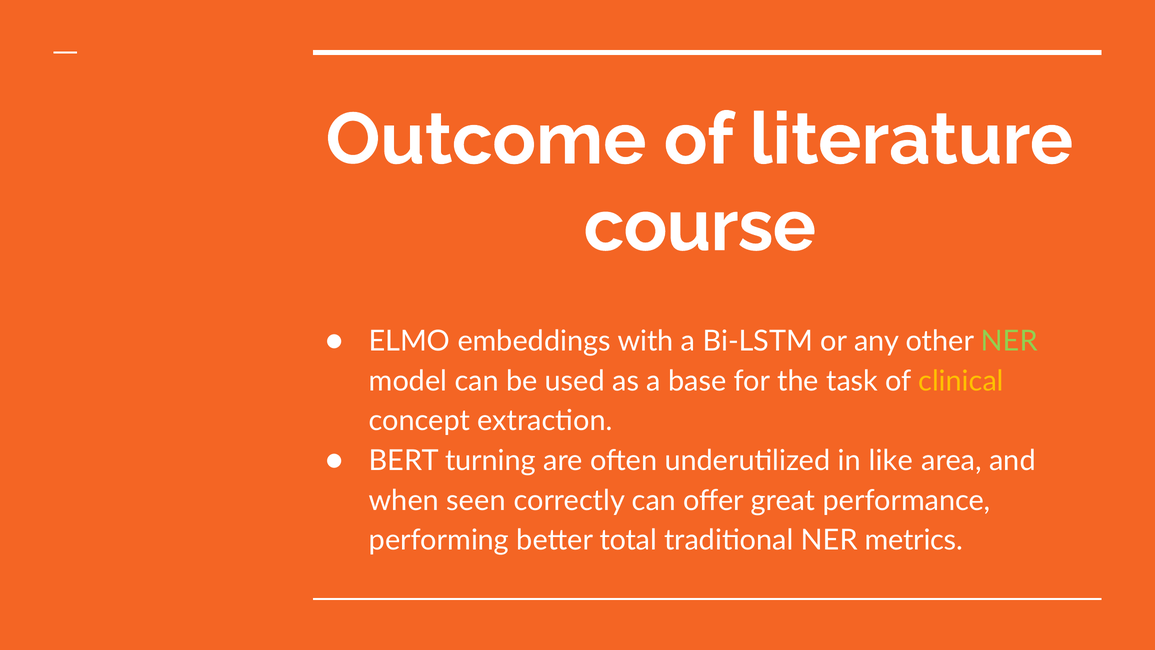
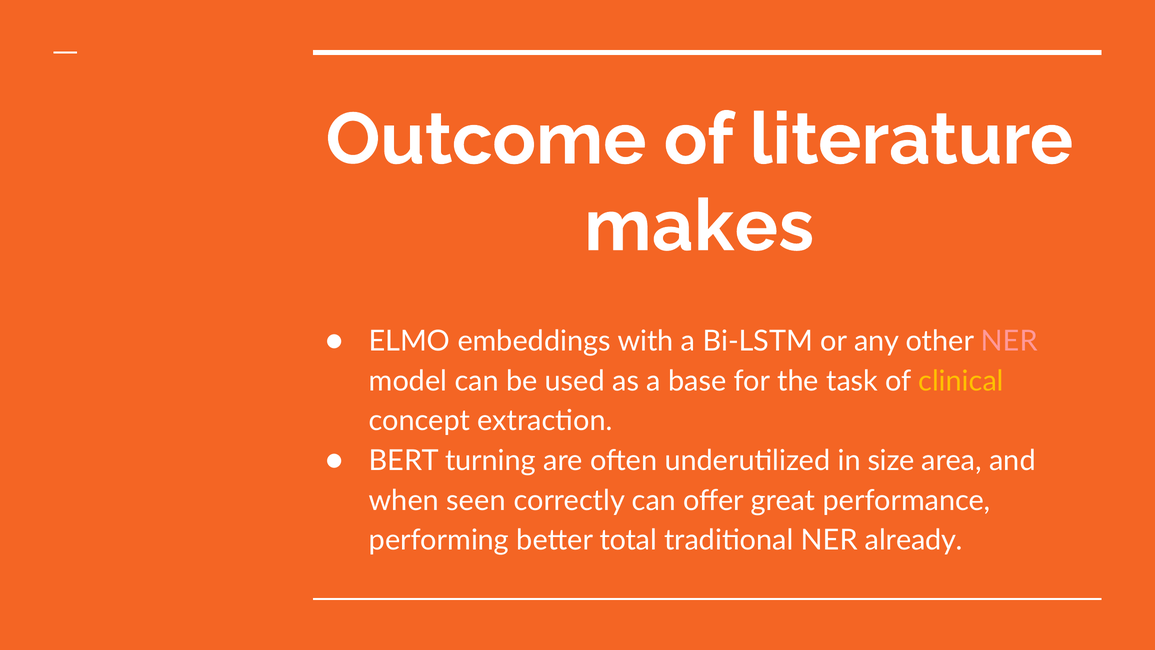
course: course -> makes
NER at (1009, 341) colour: light green -> pink
like: like -> size
metrics: metrics -> already
